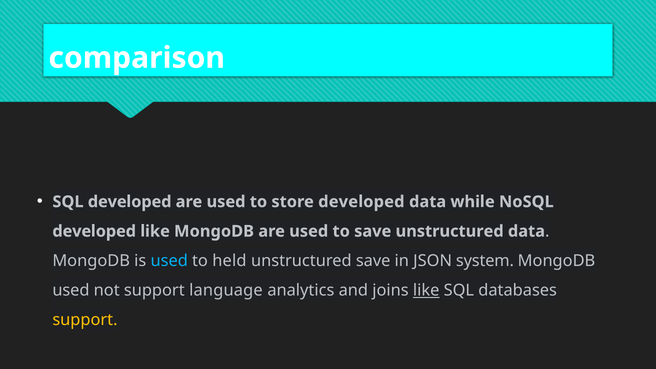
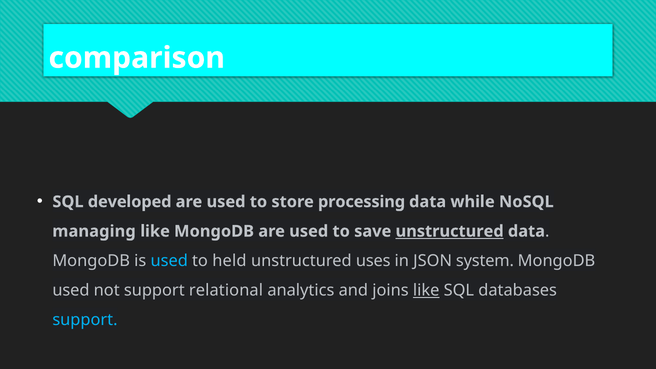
store developed: developed -> processing
developed at (94, 231): developed -> managing
unstructured at (450, 231) underline: none -> present
unstructured save: save -> uses
language: language -> relational
support at (85, 320) colour: yellow -> light blue
